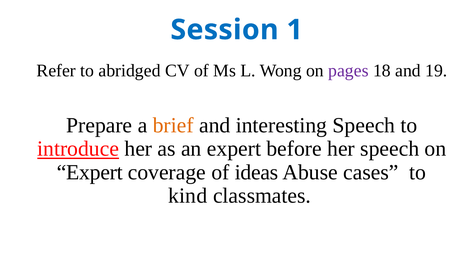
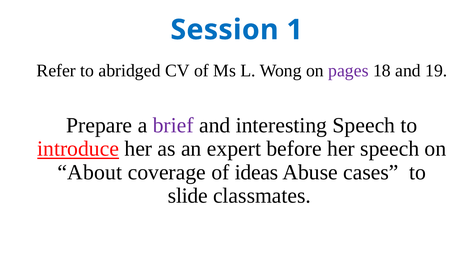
brief colour: orange -> purple
Expert at (90, 172): Expert -> About
kind: kind -> slide
